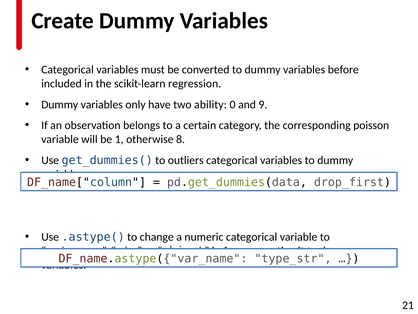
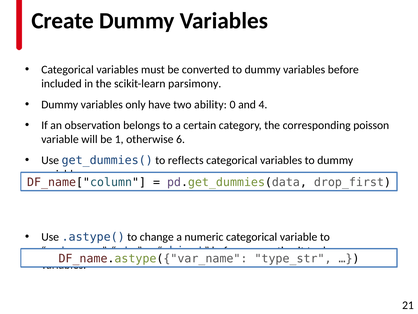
regression: regression -> parsimony
9: 9 -> 4
8: 8 -> 6
outliers: outliers -> reflects
